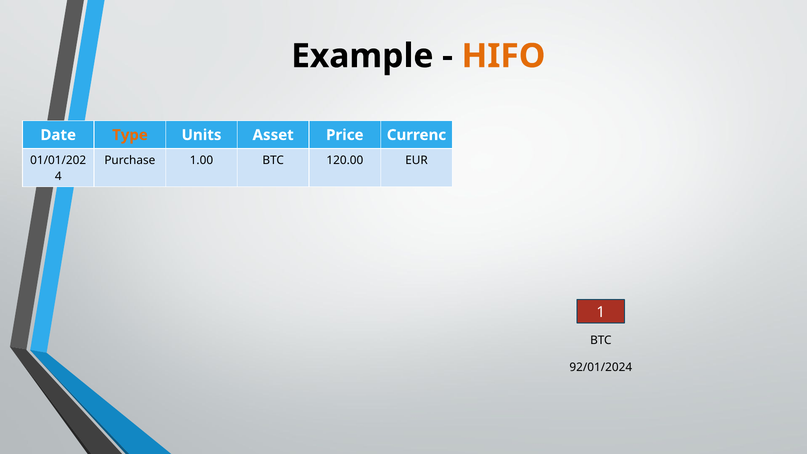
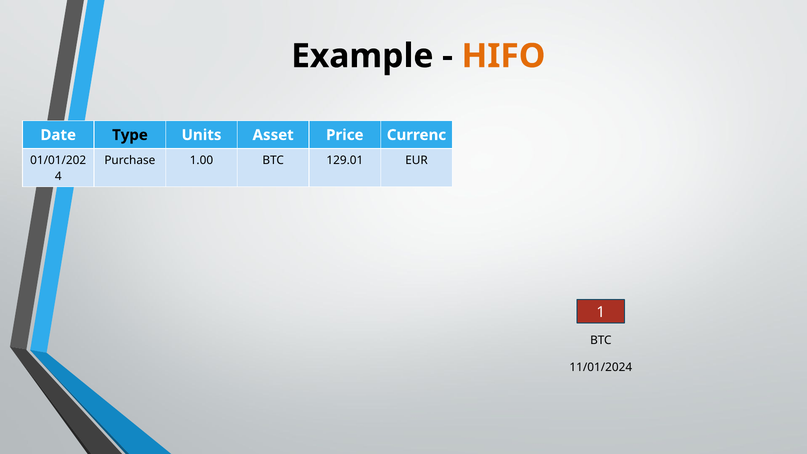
Type colour: orange -> black
120.00: 120.00 -> 129.01
92/01/2024: 92/01/2024 -> 11/01/2024
